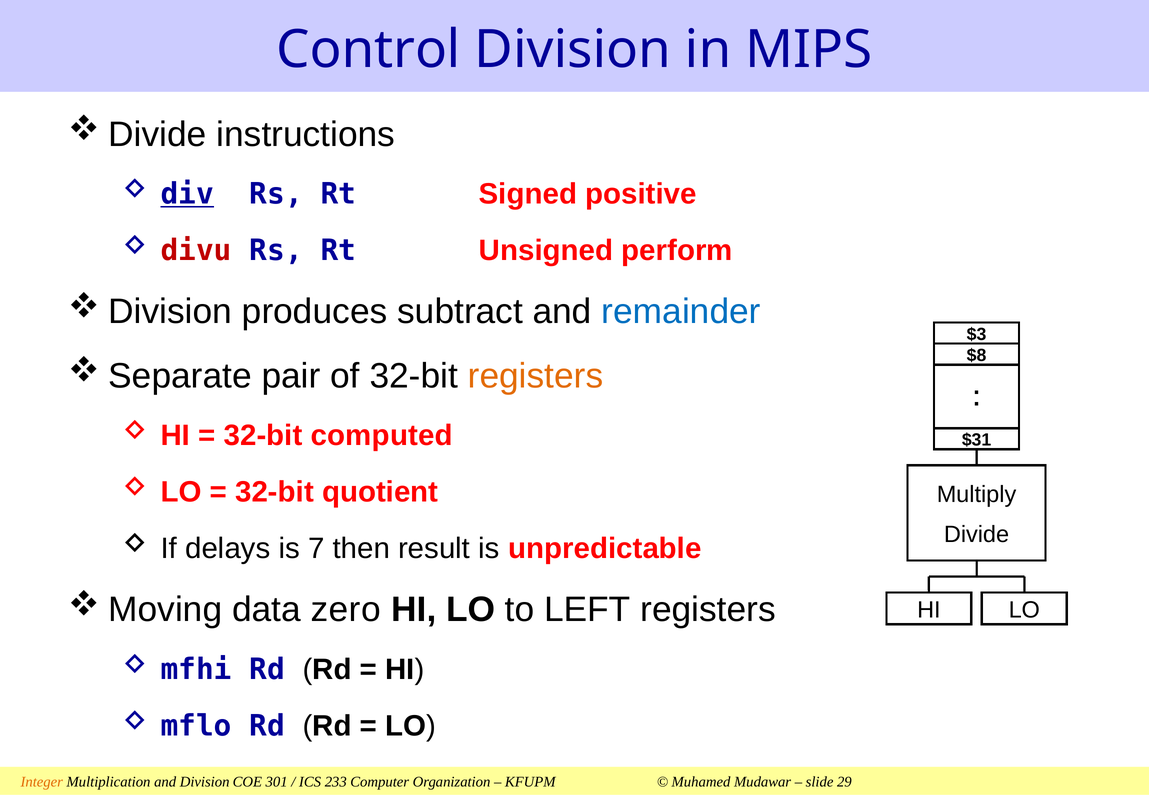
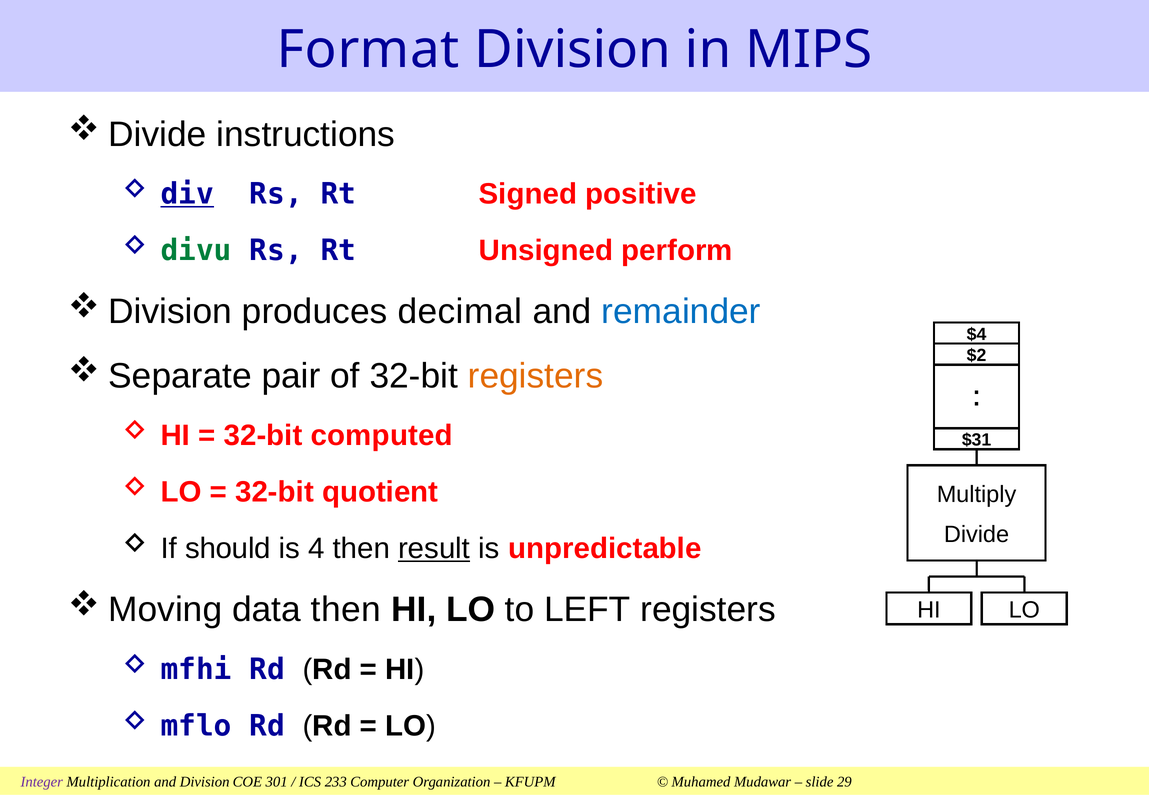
Control: Control -> Format
divu colour: red -> green
subtract: subtract -> decimal
$3: $3 -> $4
$8: $8 -> $2
delays: delays -> should
7: 7 -> 4
result underline: none -> present
data zero: zero -> then
Integer colour: orange -> purple
